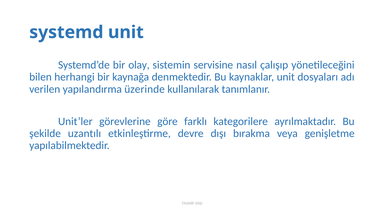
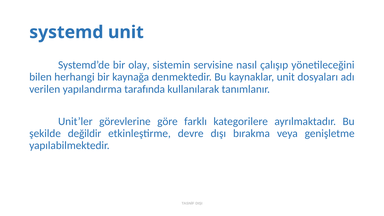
üzerinde: üzerinde -> tarafında
uzantılı: uzantılı -> değildir
